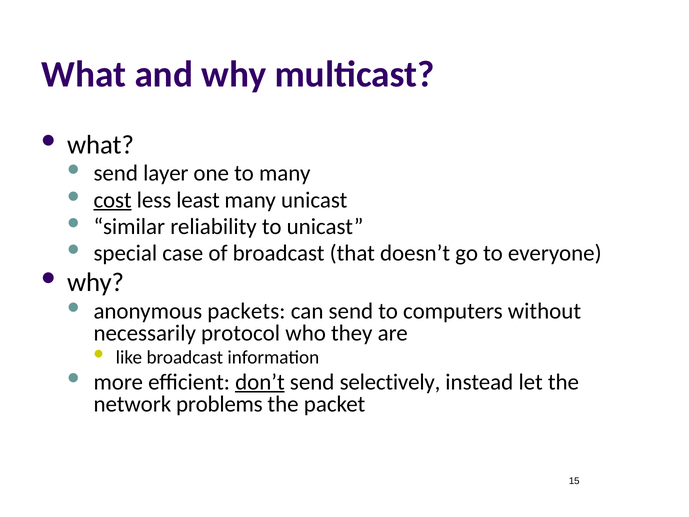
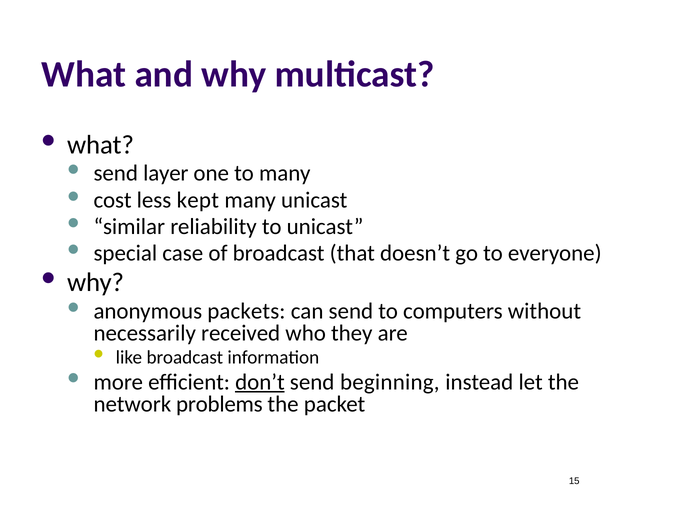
cost underline: present -> none
least: least -> kept
protocol: protocol -> received
selectively: selectively -> beginning
